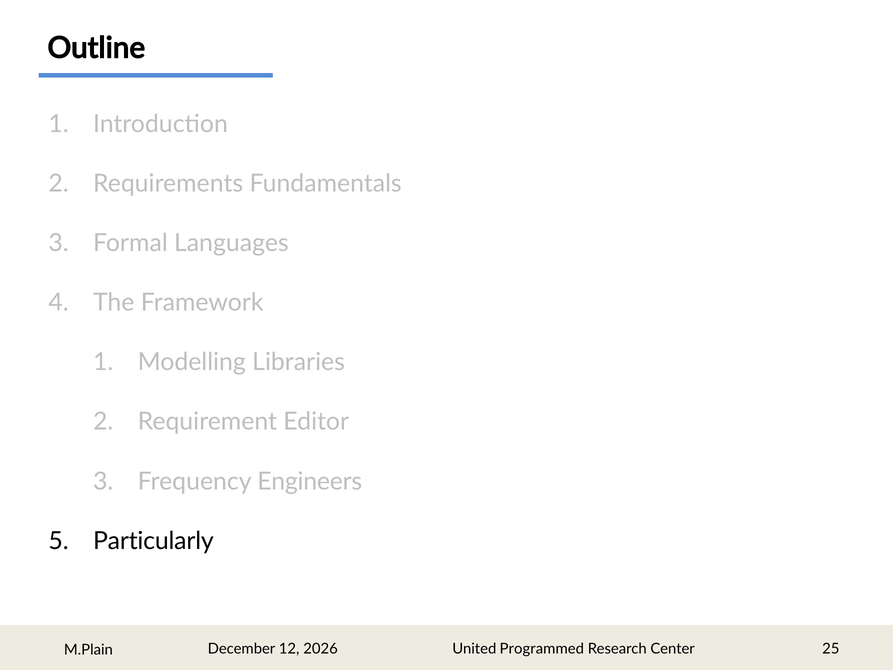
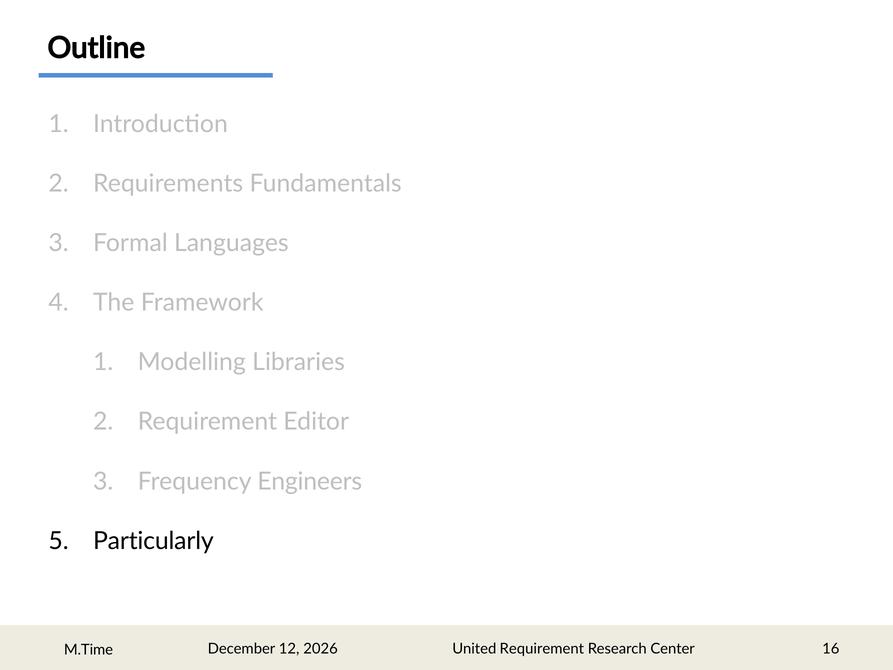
United Programmed: Programmed -> Requirement
25: 25 -> 16
M.Plain: M.Plain -> M.Time
